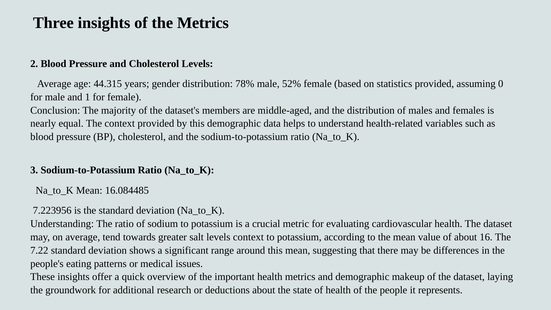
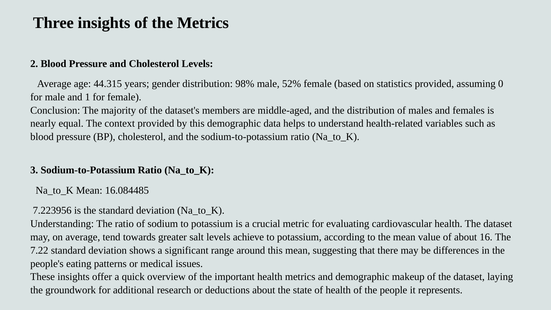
78%: 78% -> 98%
levels context: context -> achieve
